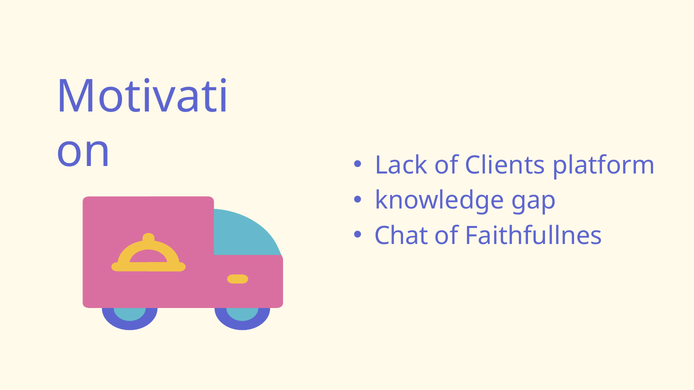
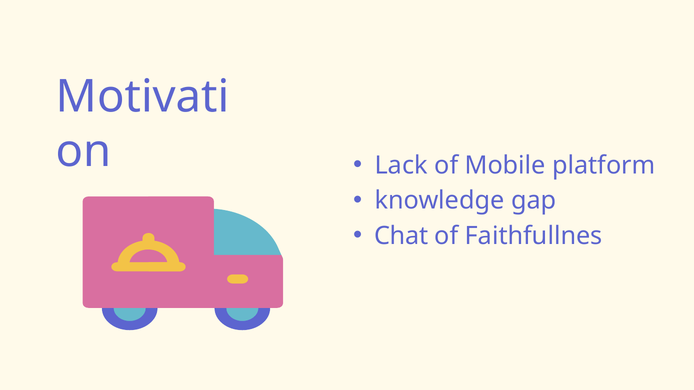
Clients: Clients -> Mobile
